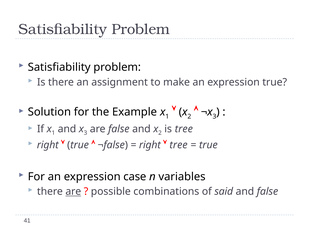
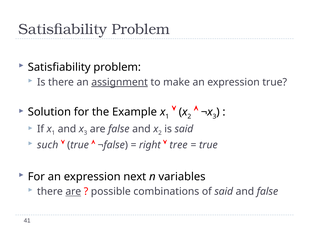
assignment underline: none -> present
is tree: tree -> said
right at (48, 145): right -> such
case: case -> next
